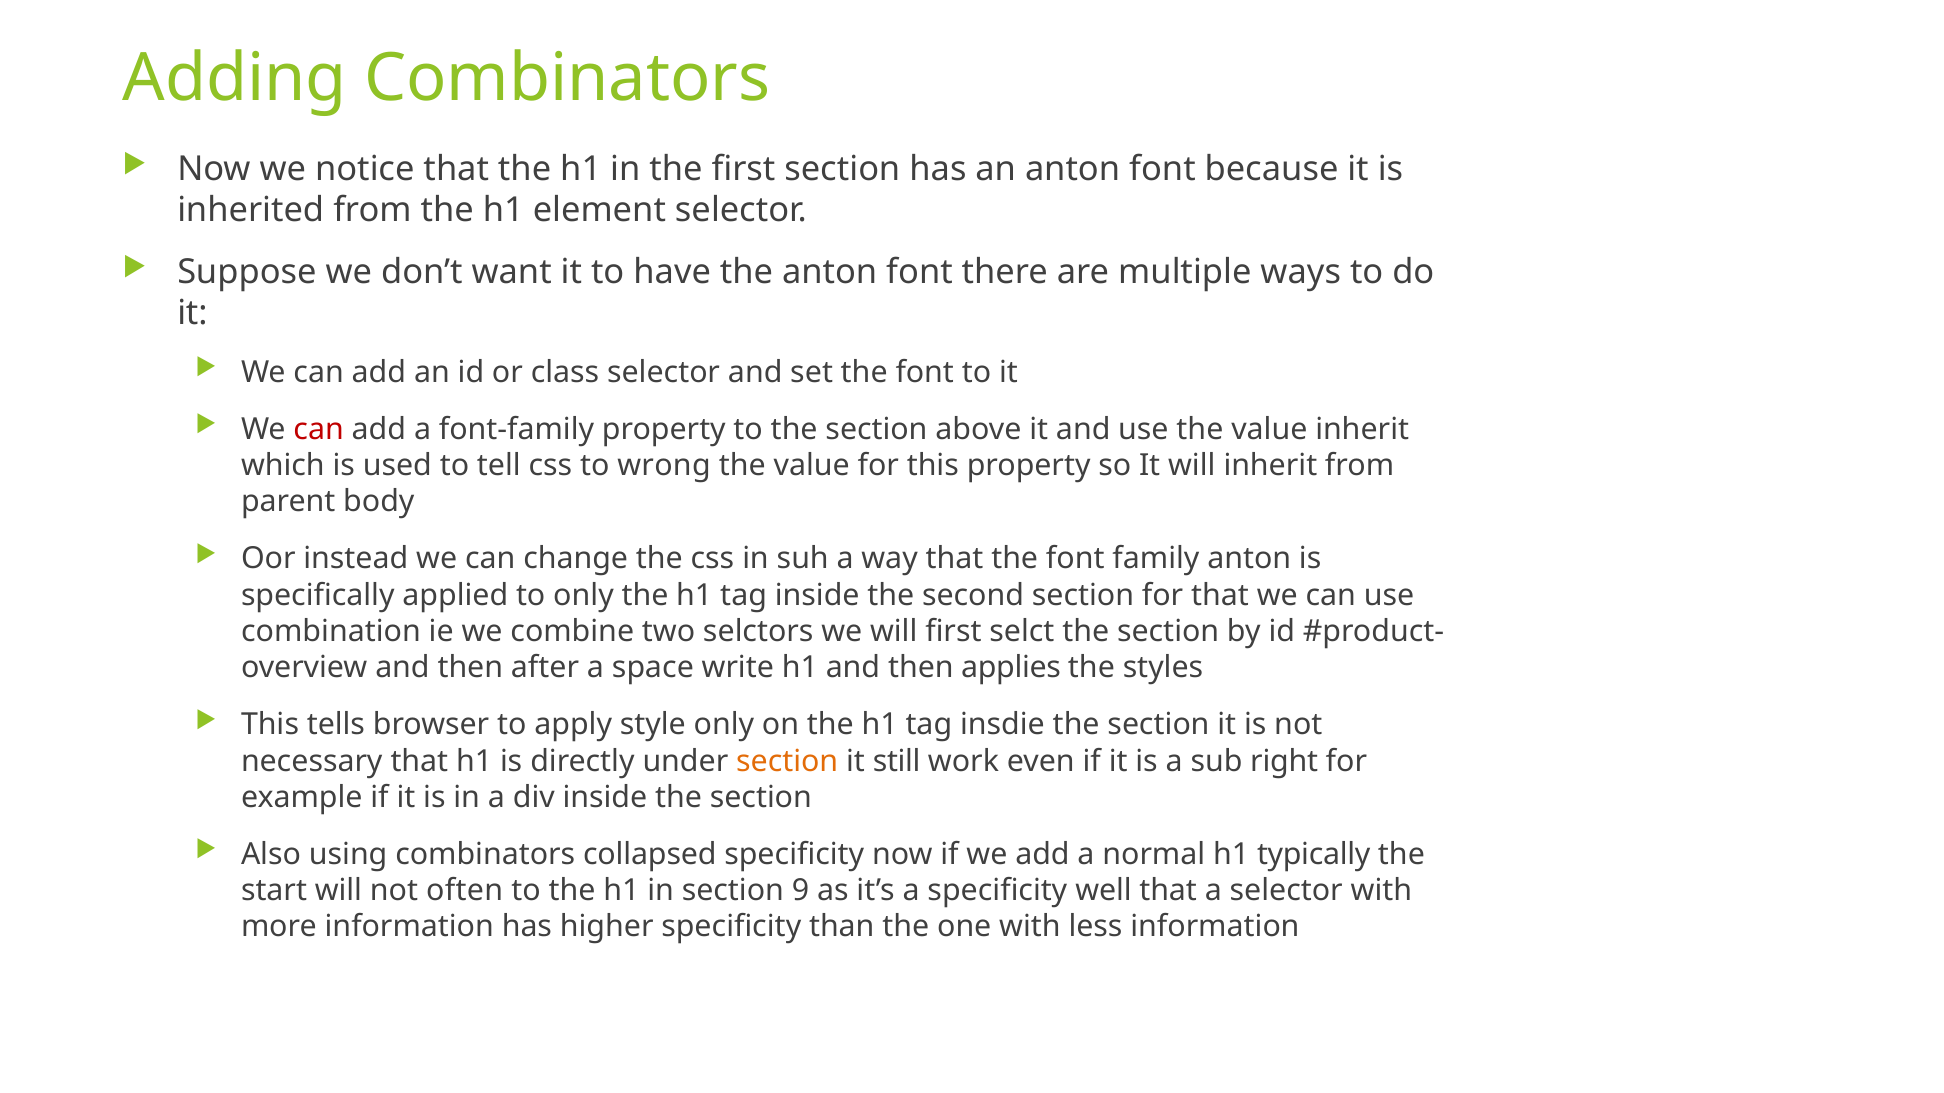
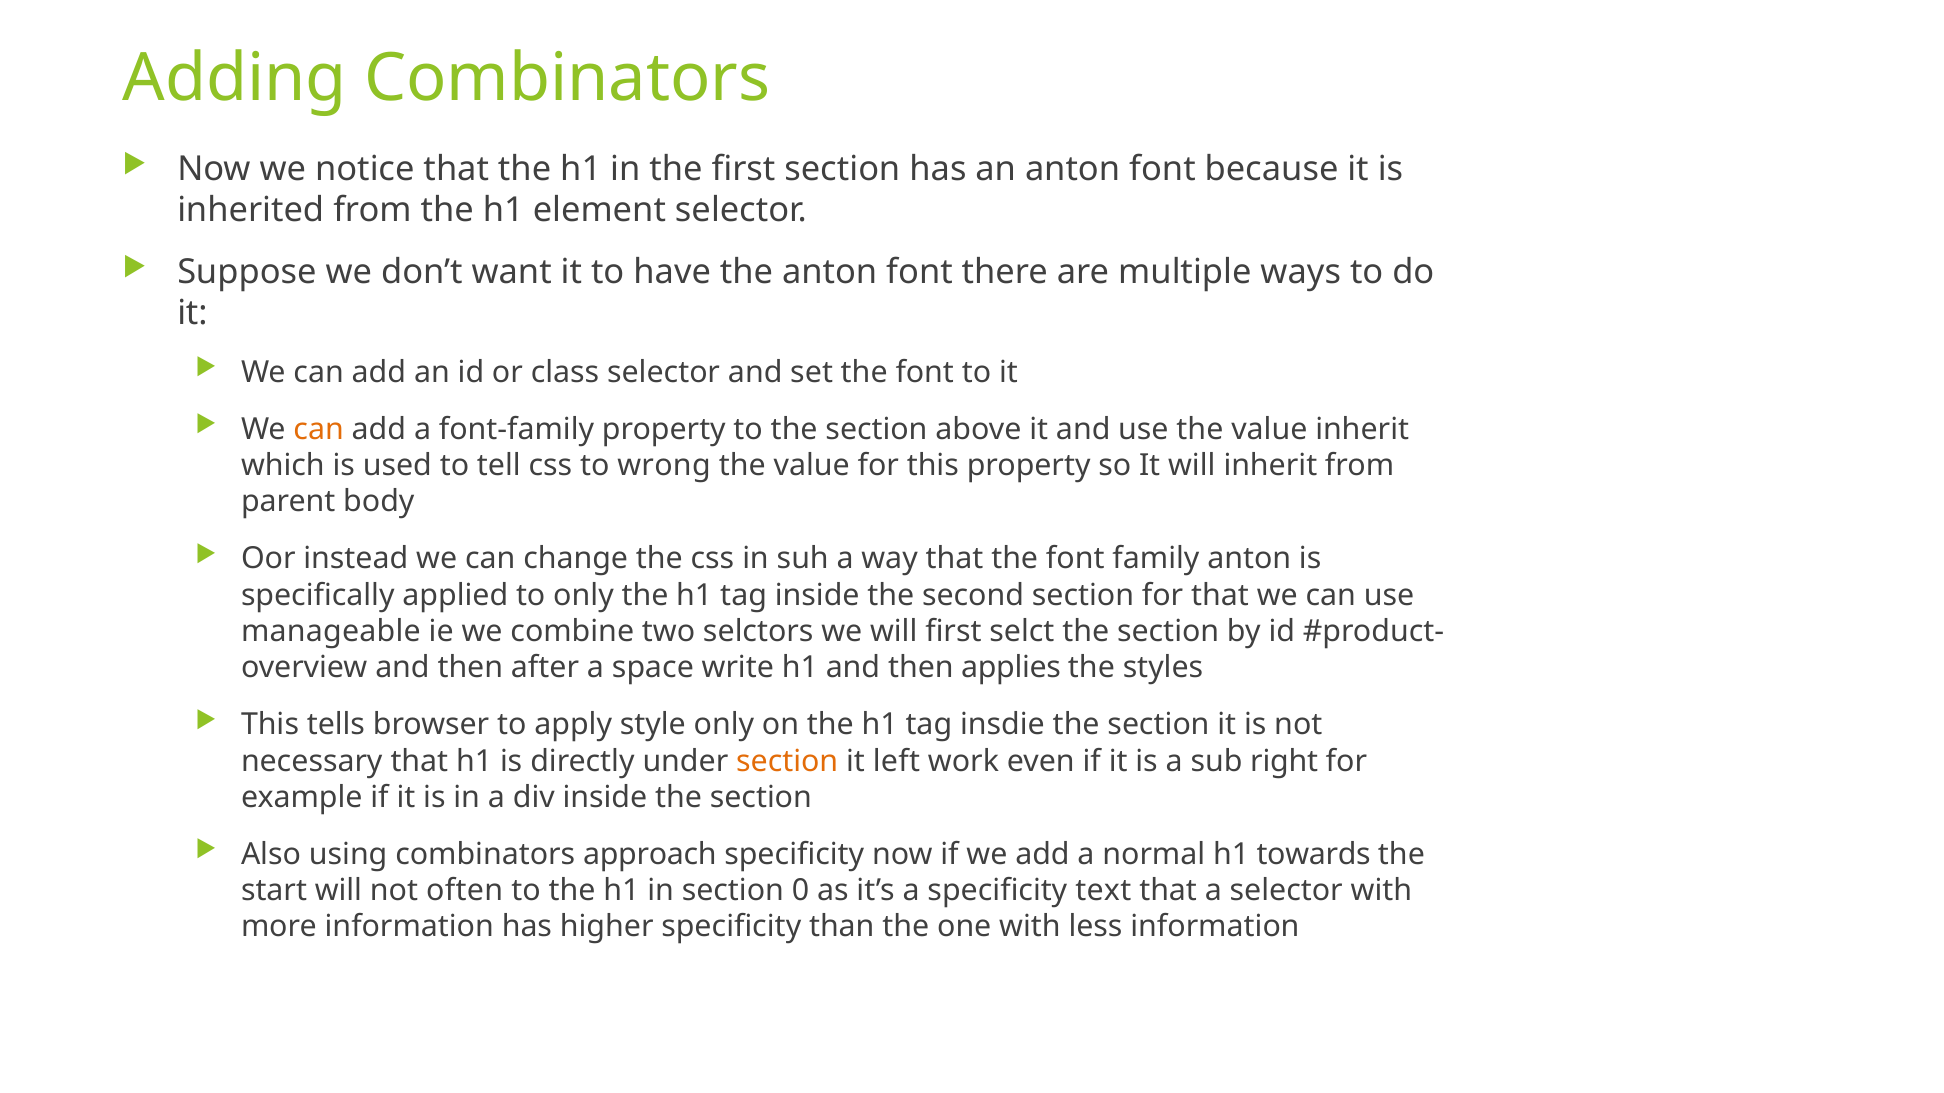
can at (319, 429) colour: red -> orange
combination: combination -> manageable
still: still -> left
collapsed: collapsed -> approach
typically: typically -> towards
9: 9 -> 0
well: well -> text
